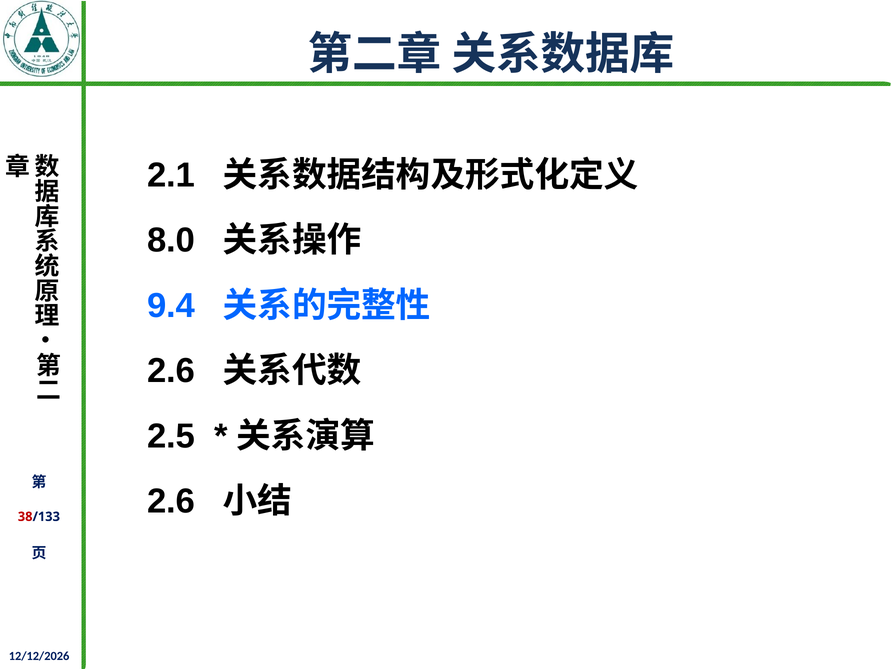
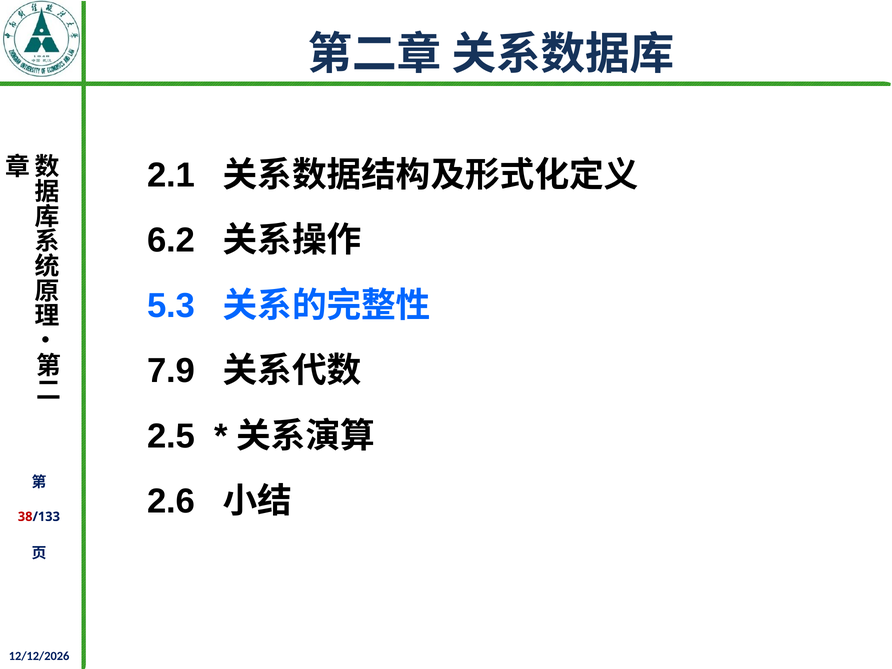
8.0: 8.0 -> 6.2
9.4: 9.4 -> 5.3
2.6 at (171, 371): 2.6 -> 7.9
